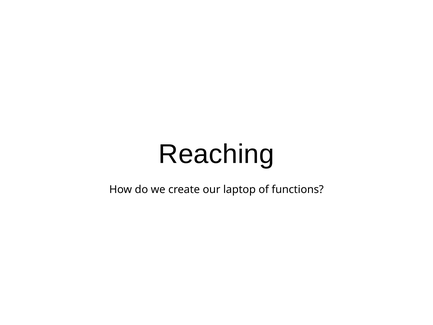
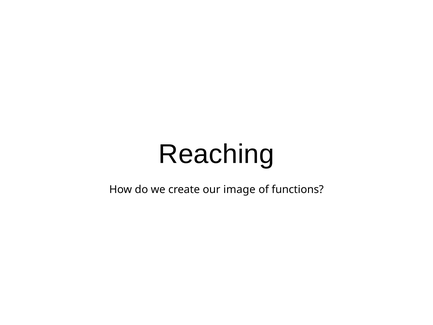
laptop: laptop -> image
